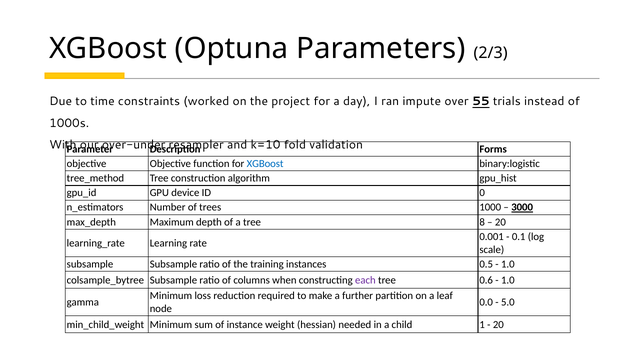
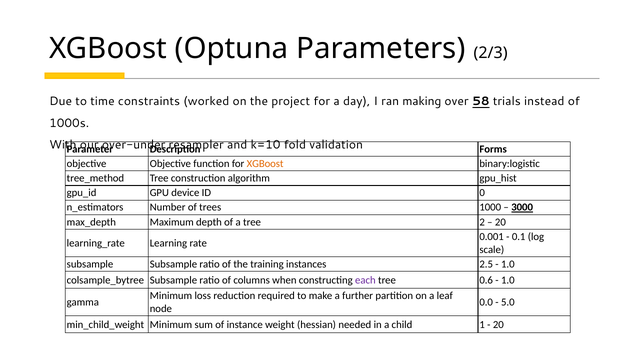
impute: impute -> making
55: 55 -> 58
XGBoost at (265, 164) colour: blue -> orange
8: 8 -> 2
0.5: 0.5 -> 2.5
